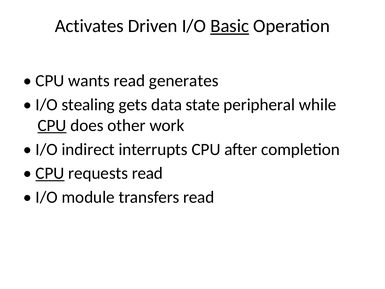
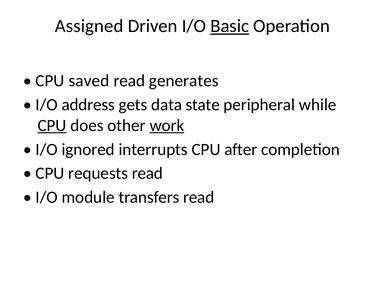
Activates: Activates -> Assigned
wants: wants -> saved
stealing: stealing -> address
work underline: none -> present
indirect: indirect -> ignored
CPU at (50, 173) underline: present -> none
